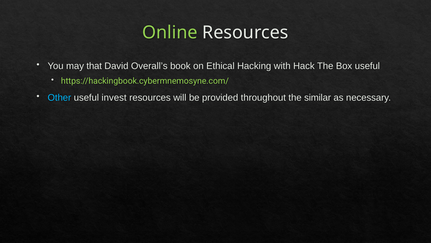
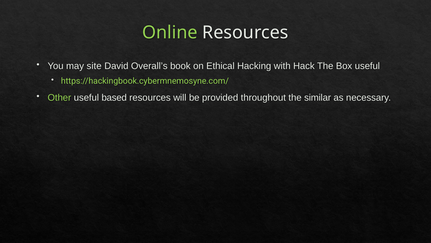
that: that -> site
Other colour: light blue -> light green
invest: invest -> based
